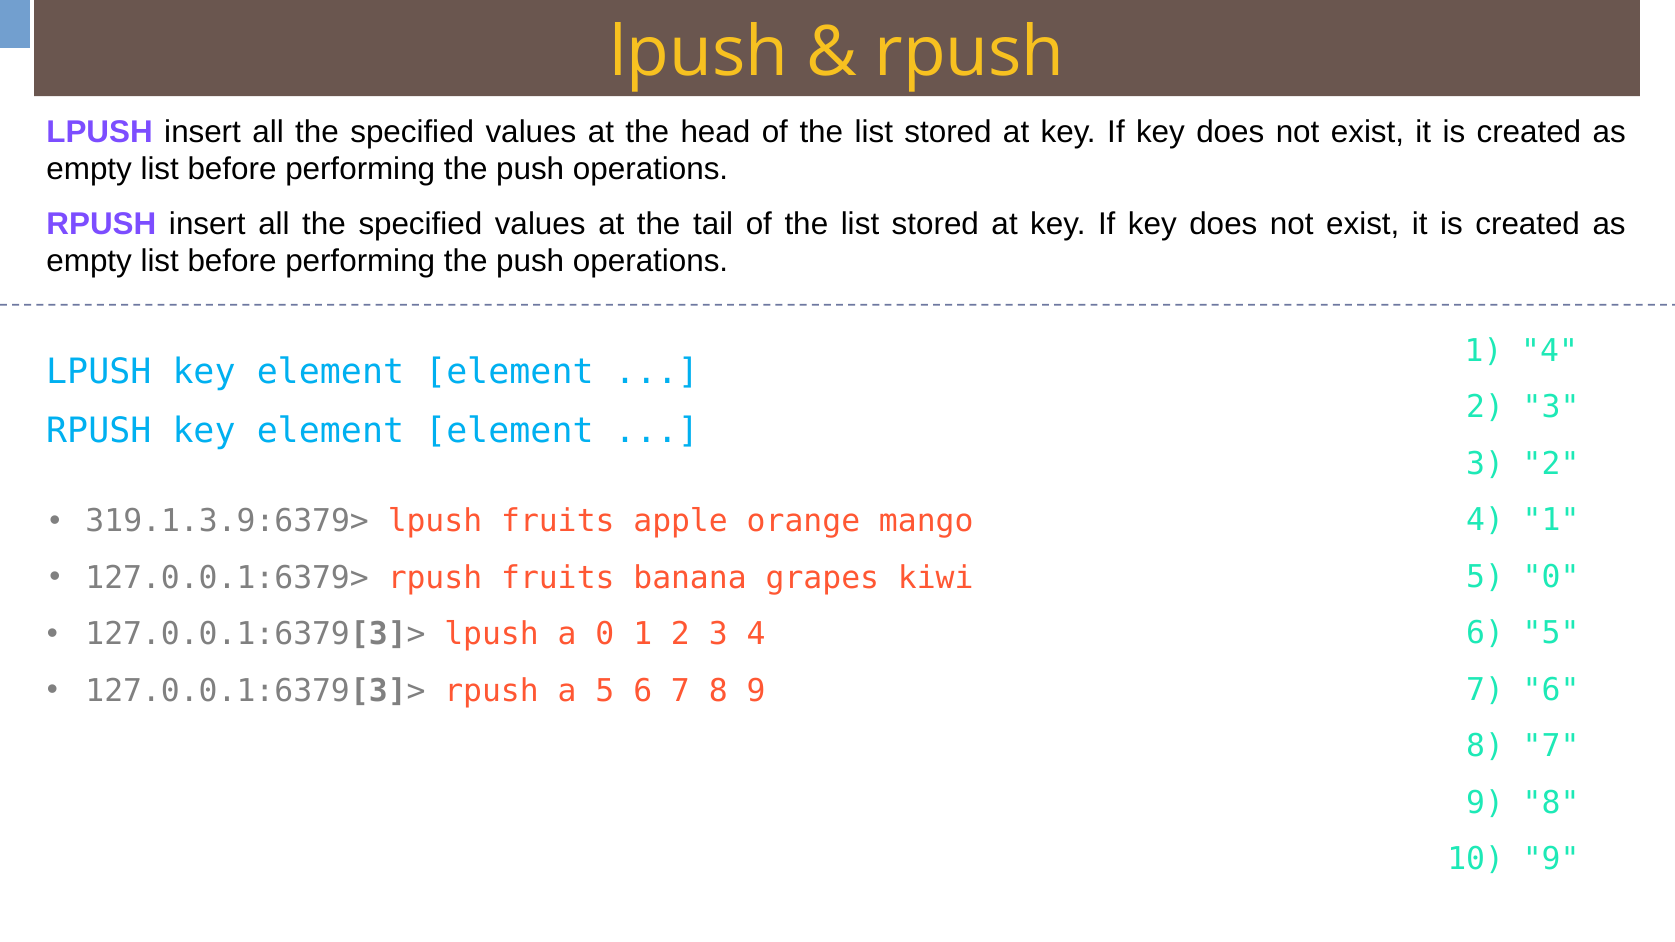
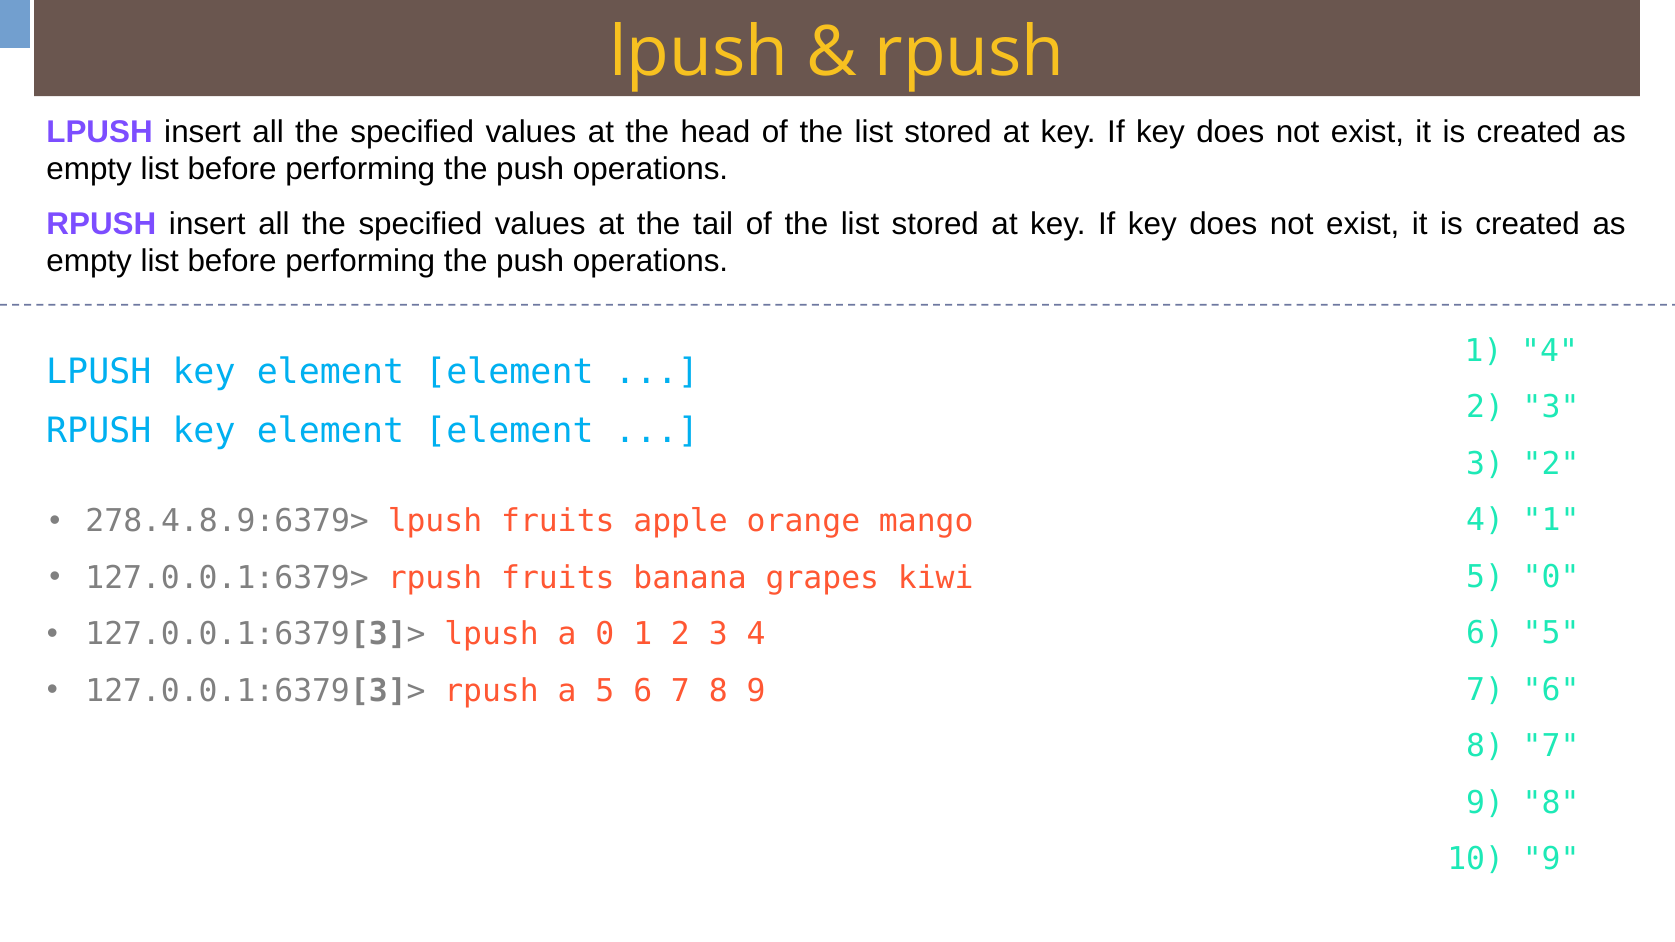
319.1.3.9:6379>: 319.1.3.9:6379> -> 278.4.8.9:6379>
